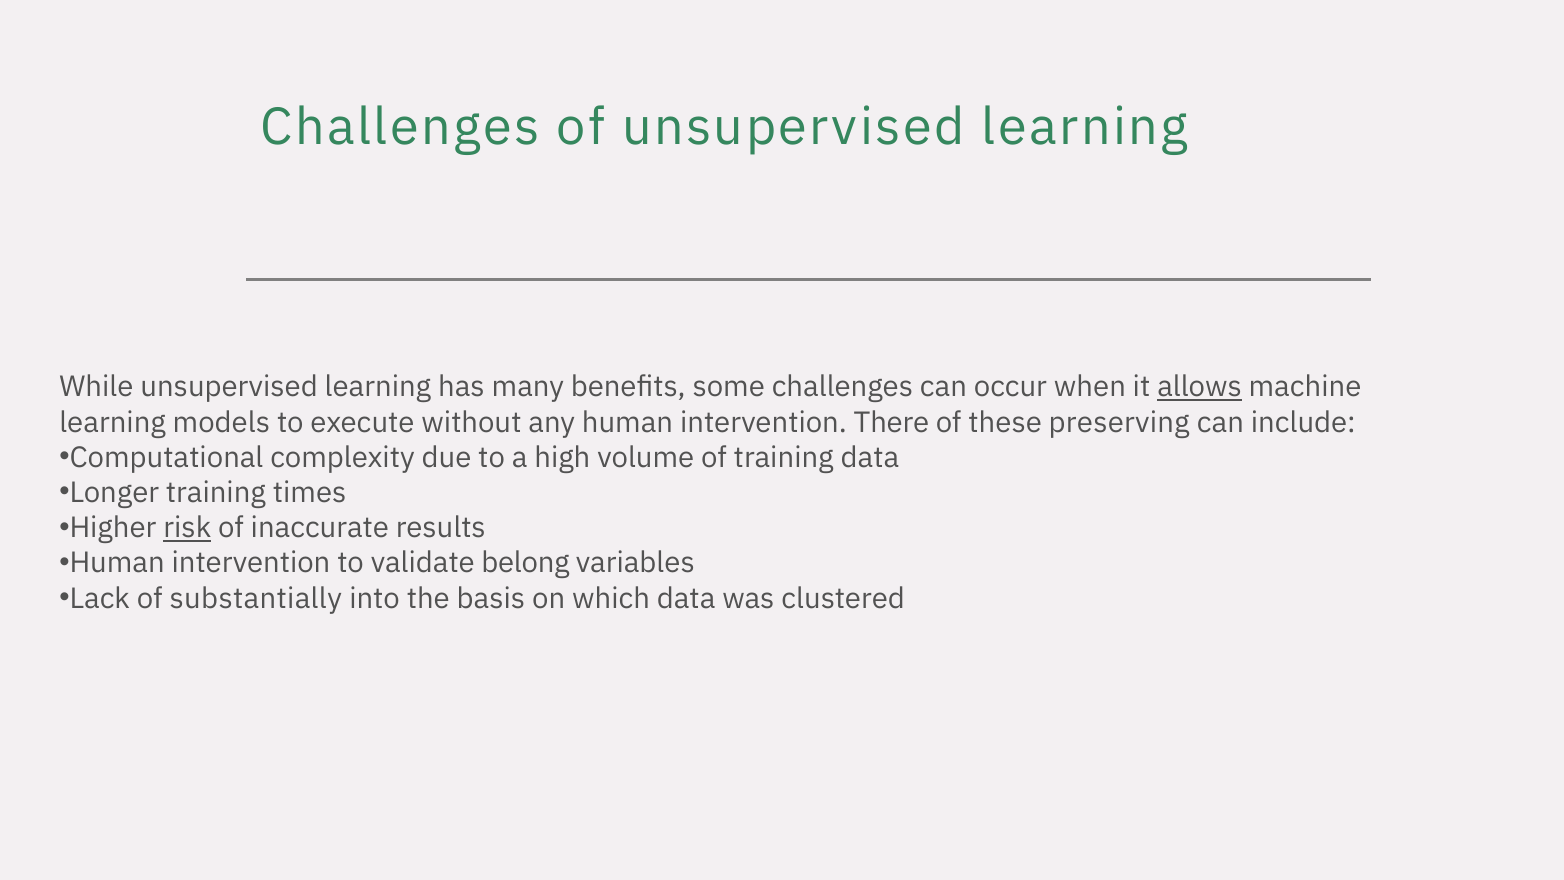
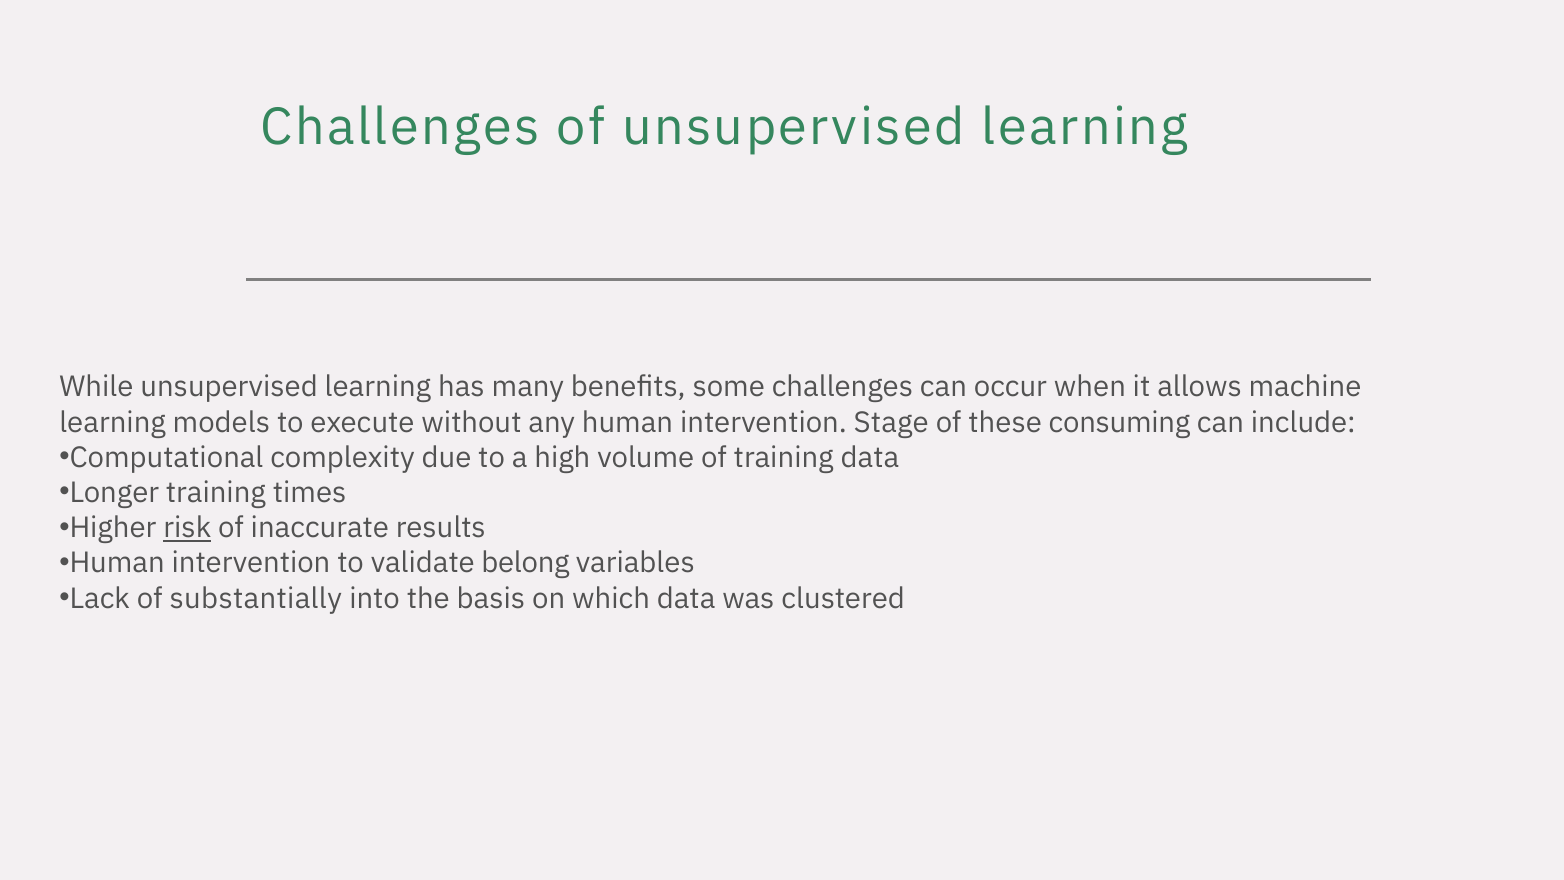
allows underline: present -> none
There: There -> Stage
preserving: preserving -> consuming
